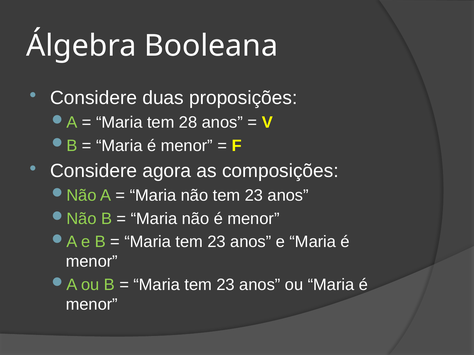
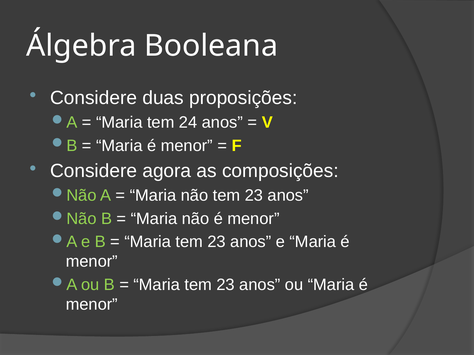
28: 28 -> 24
